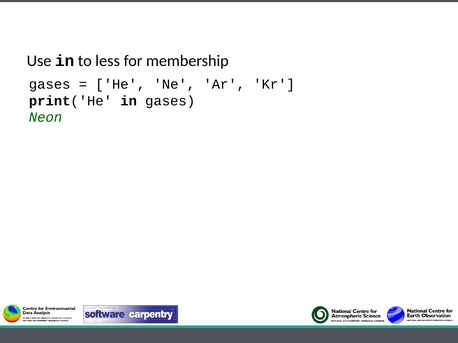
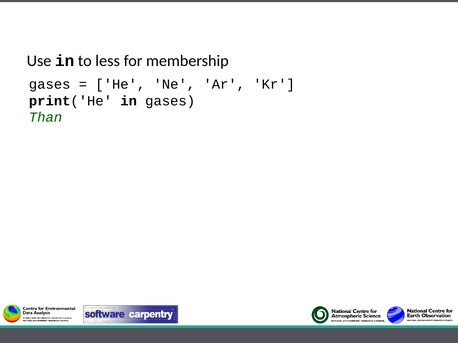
Neon: Neon -> Than
